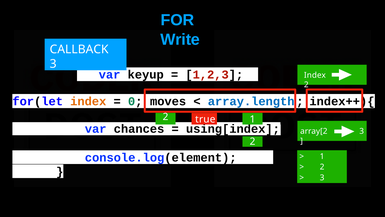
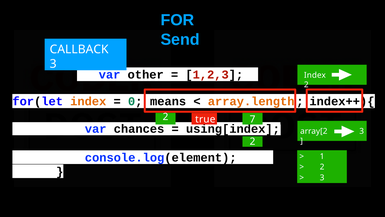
Write: Write -> Send
keyup: keyup -> other
moves: moves -> means
array.length colour: blue -> orange
2 1: 1 -> 7
